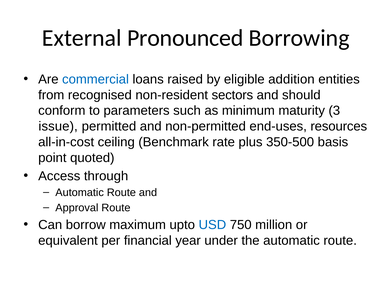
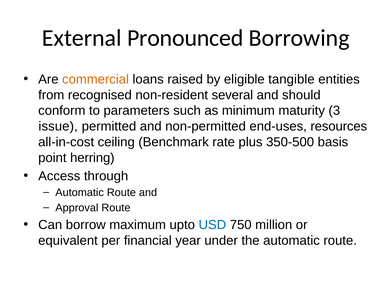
commercial colour: blue -> orange
addition: addition -> tangible
sectors: sectors -> several
quoted: quoted -> herring
